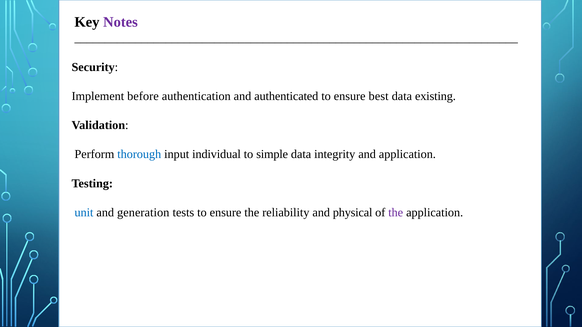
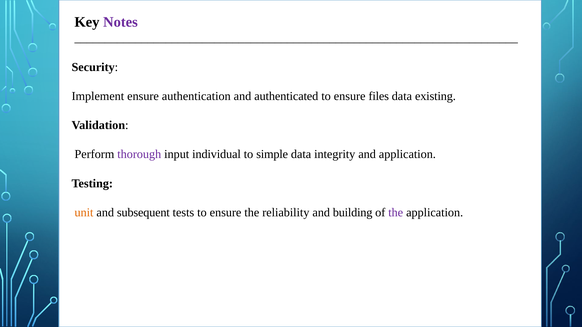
Implement before: before -> ensure
best: best -> files
thorough colour: blue -> purple
unit colour: blue -> orange
generation: generation -> subsequent
physical: physical -> building
